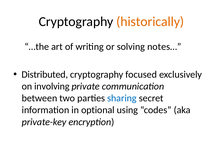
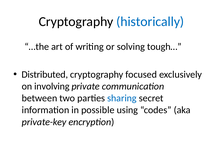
historically colour: orange -> blue
notes…: notes… -> tough…
optional: optional -> possible
